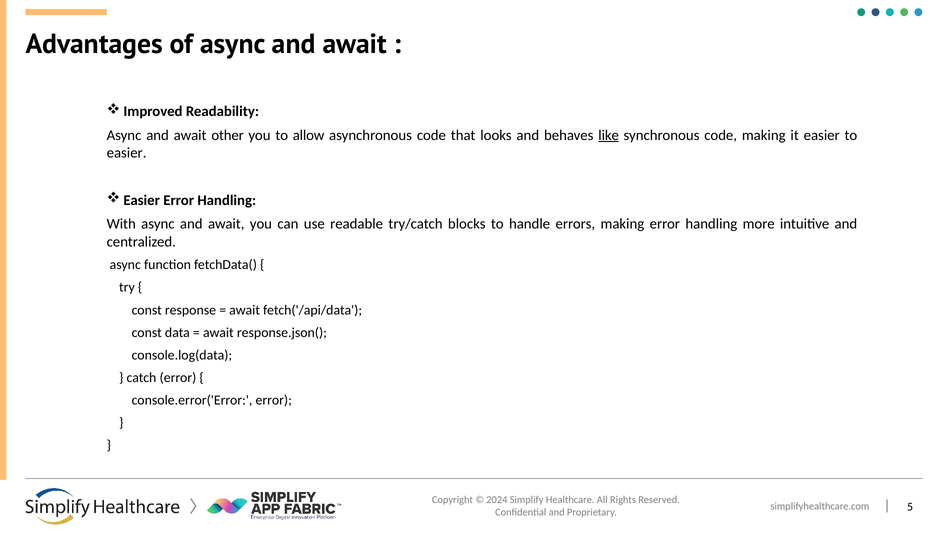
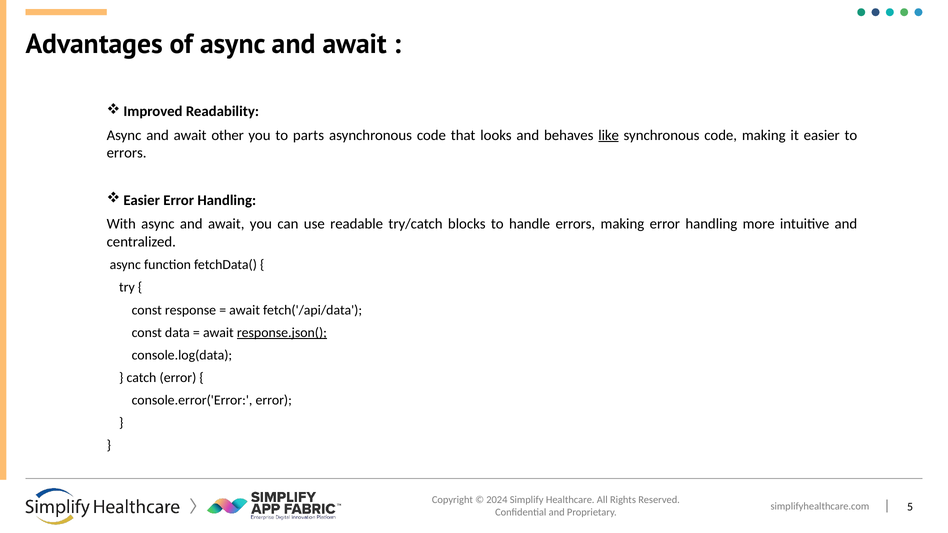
allow: allow -> parts
easier at (127, 153): easier -> errors
response.json( underline: none -> present
